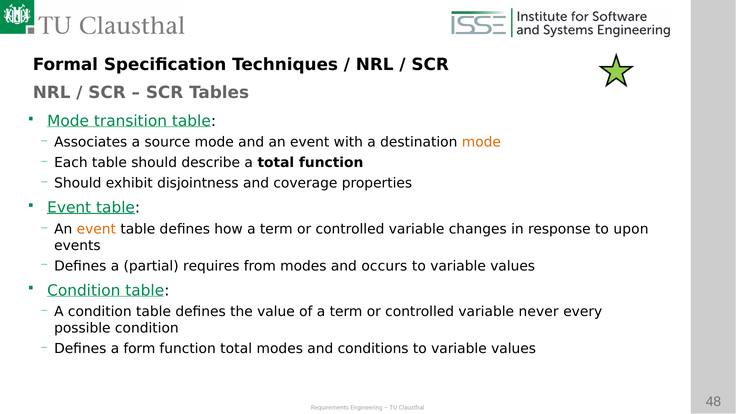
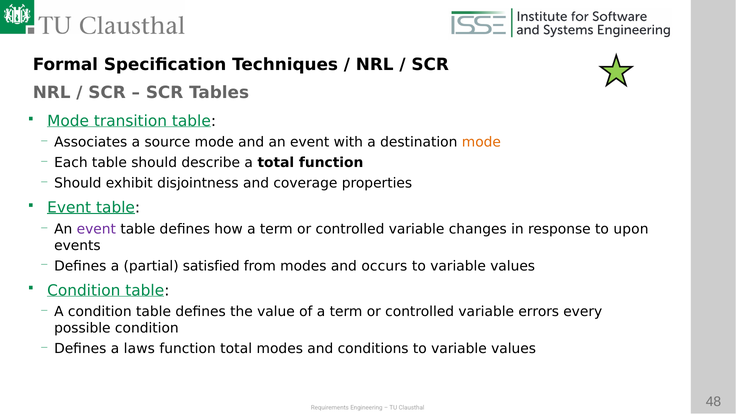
event at (96, 229) colour: orange -> purple
requires: requires -> satisfied
never: never -> errors
form: form -> laws
